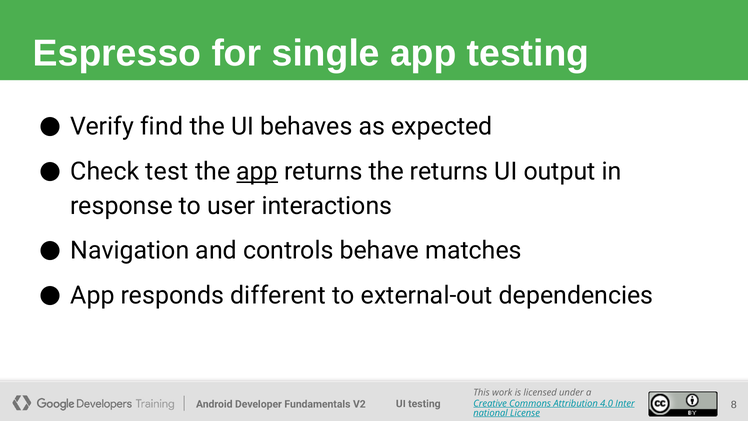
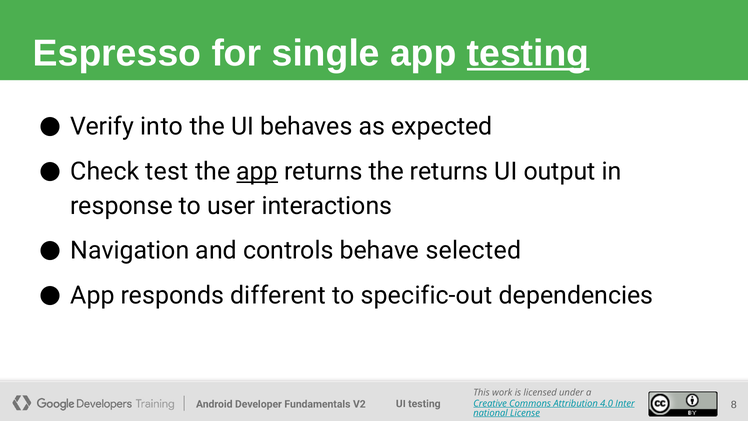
testing at (528, 53) underline: none -> present
find: find -> into
matches: matches -> selected
external-out: external-out -> specific-out
